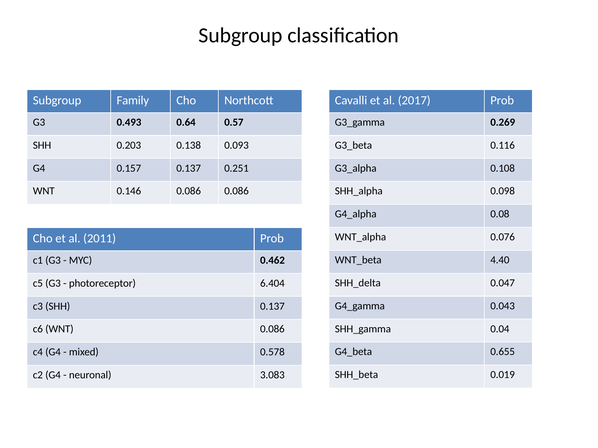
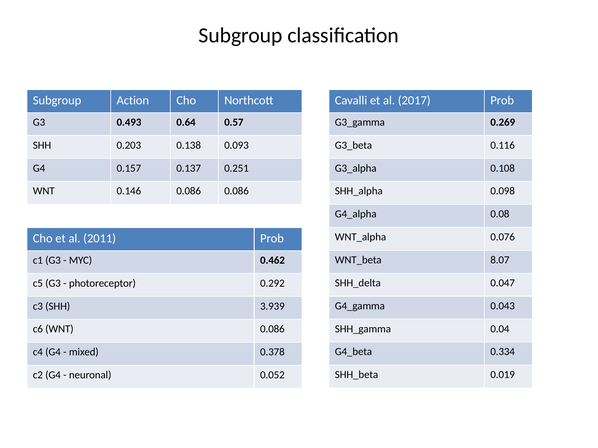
Family: Family -> Action
4.40: 4.40 -> 8.07
6.404: 6.404 -> 0.292
SHH 0.137: 0.137 -> 3.939
0.655: 0.655 -> 0.334
0.578: 0.578 -> 0.378
3.083: 3.083 -> 0.052
